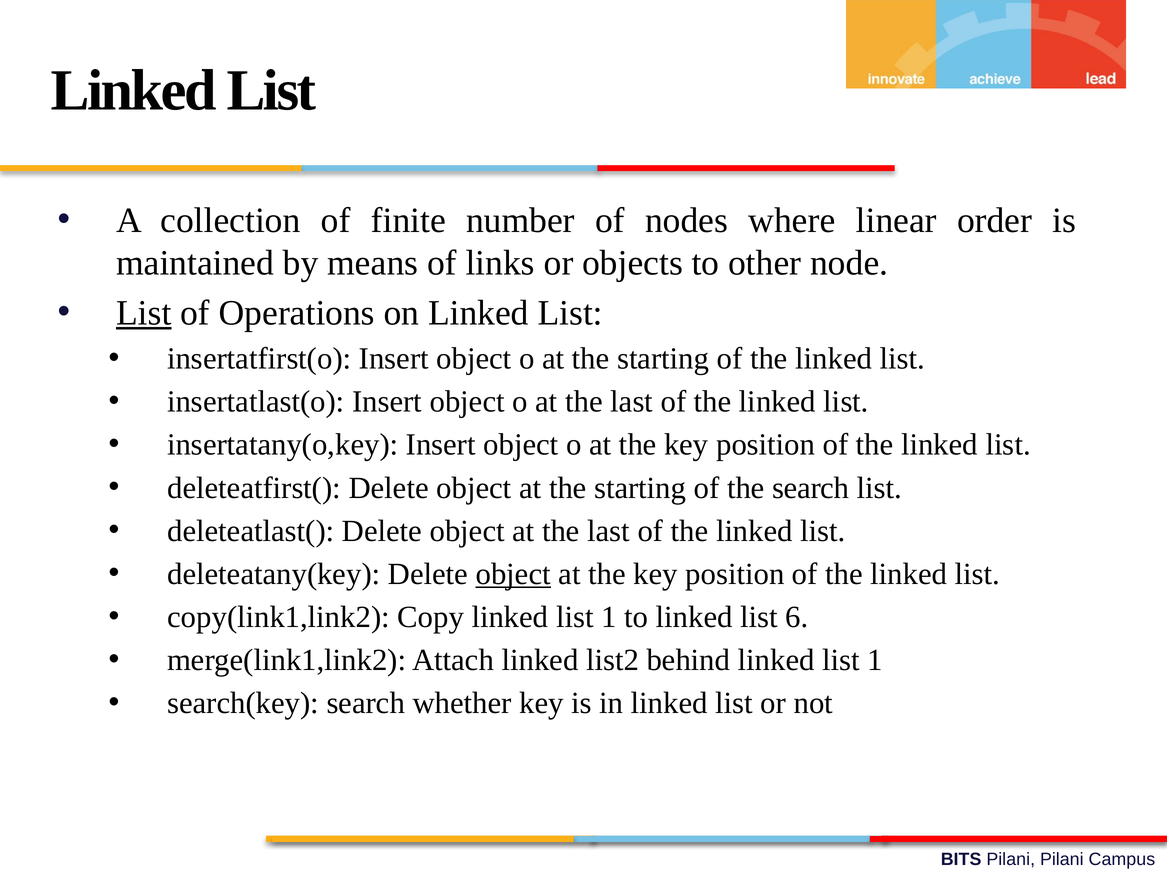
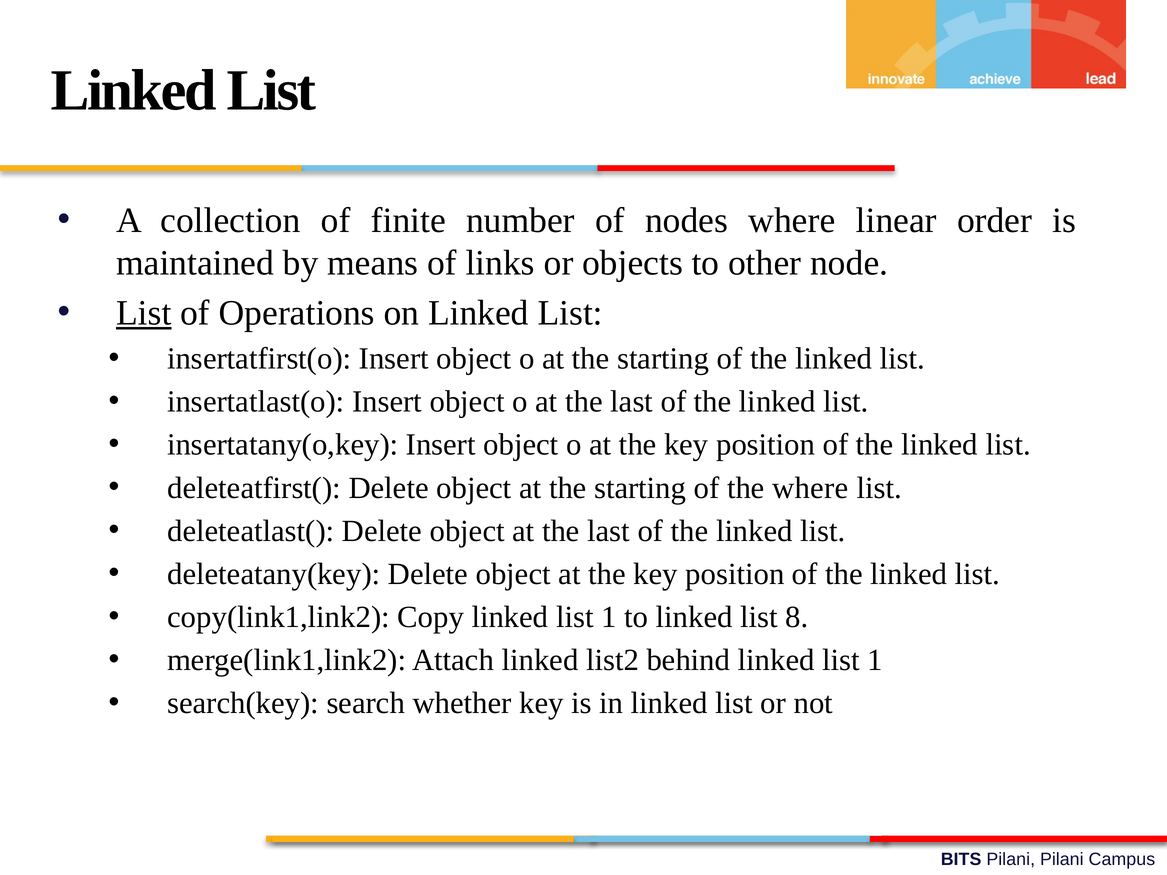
the search: search -> where
object at (513, 574) underline: present -> none
6: 6 -> 8
